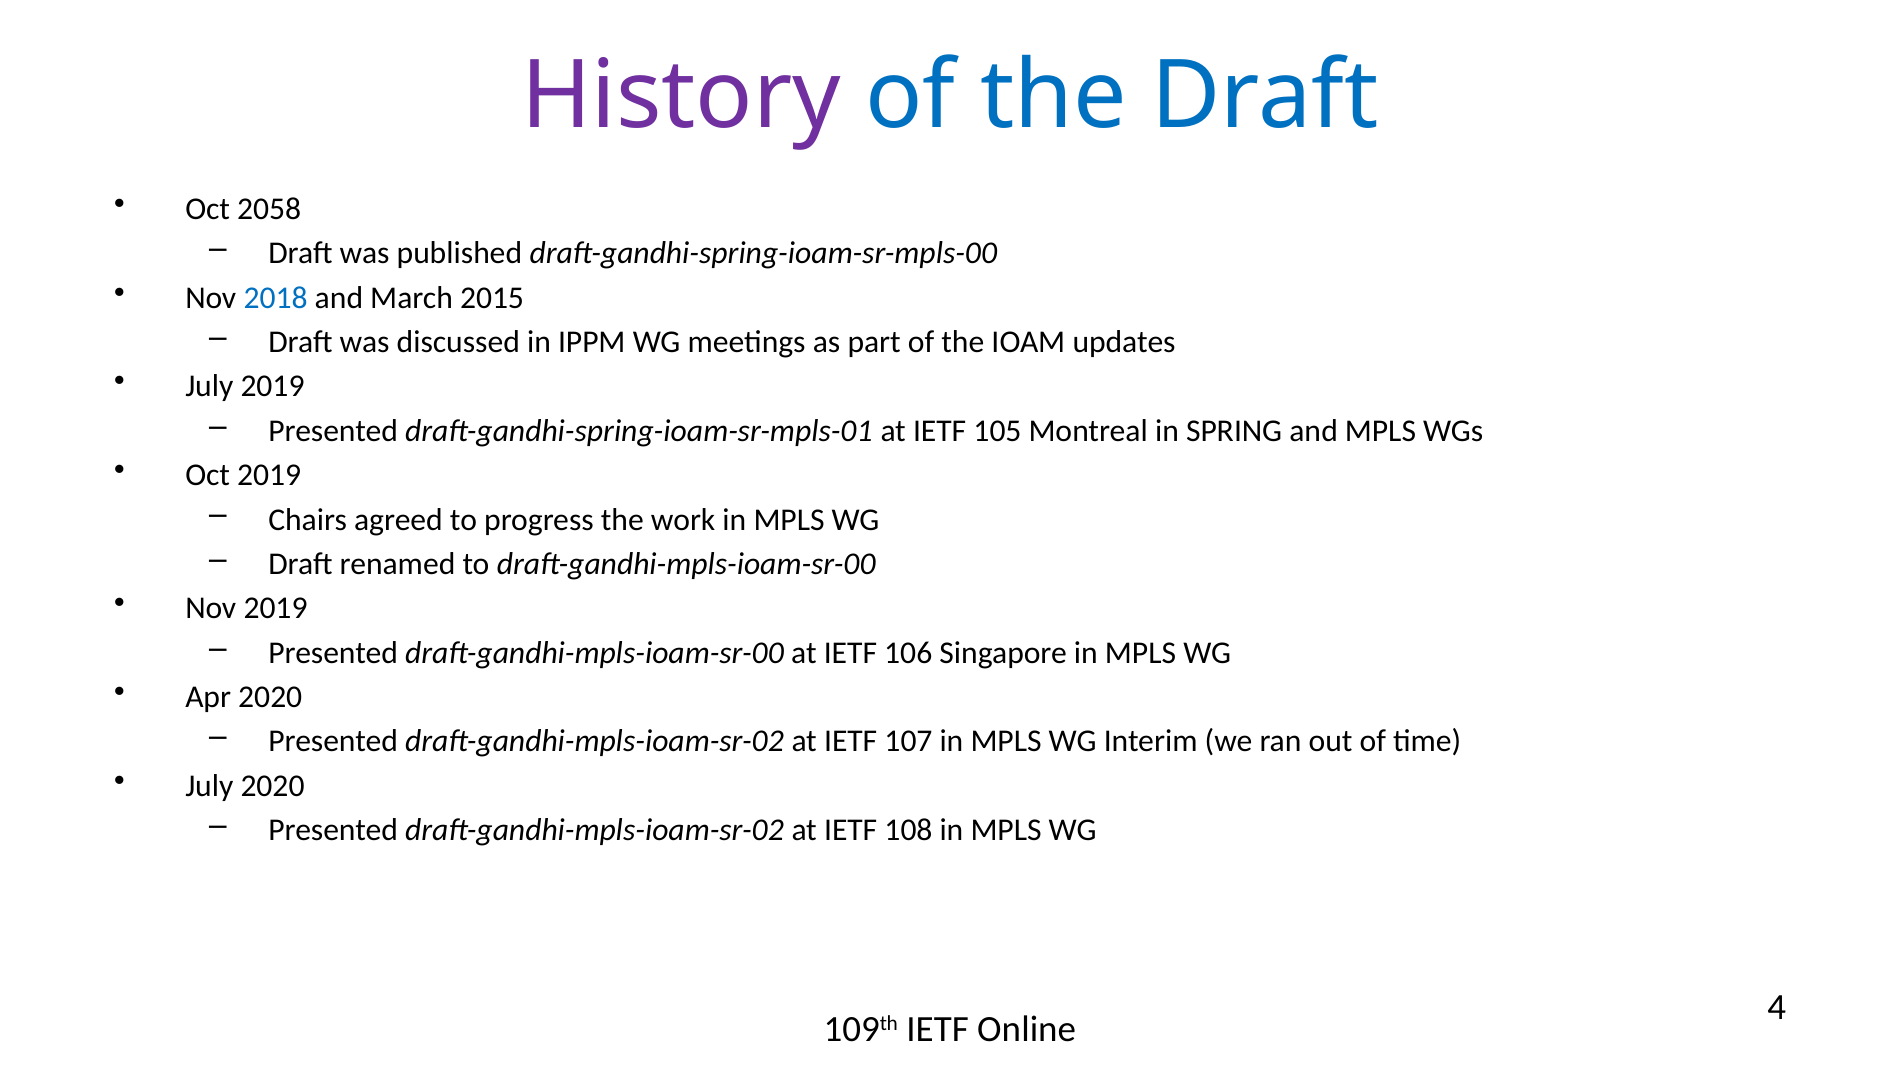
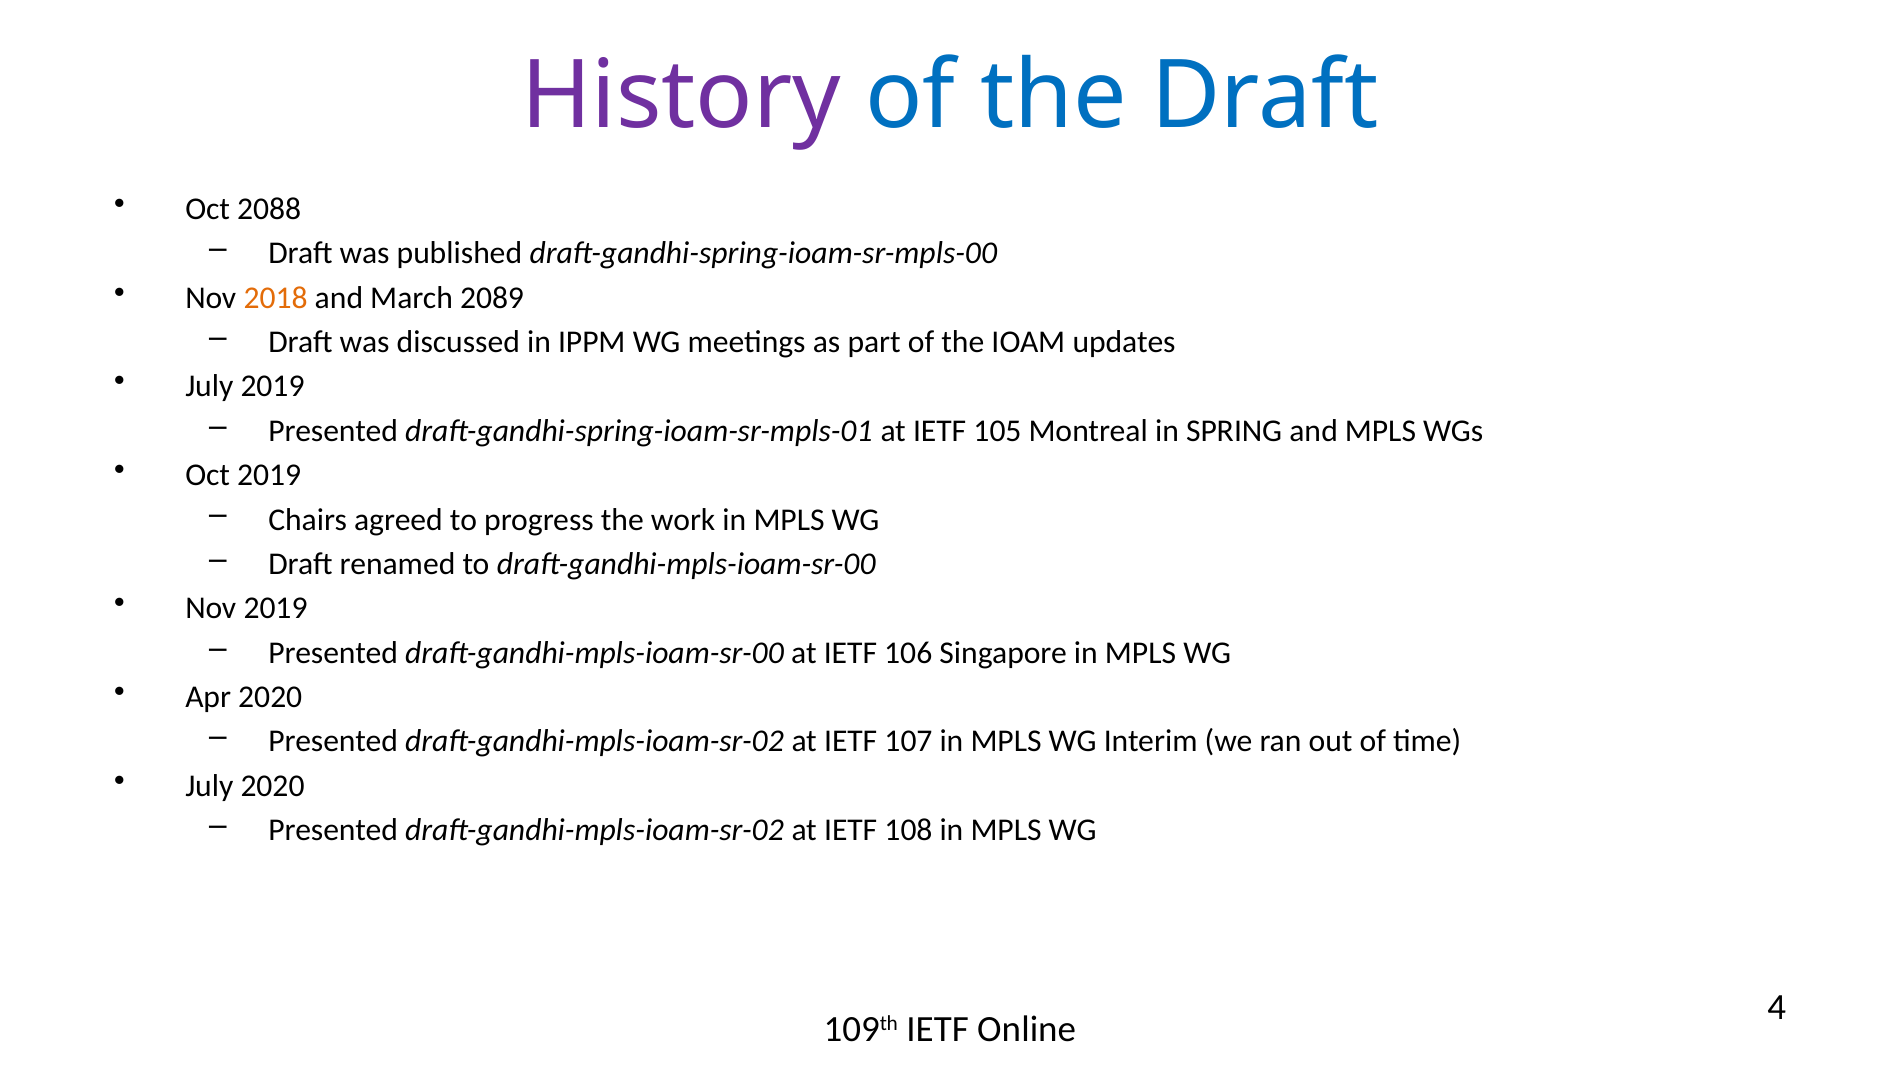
2058: 2058 -> 2088
2018 colour: blue -> orange
2015: 2015 -> 2089
